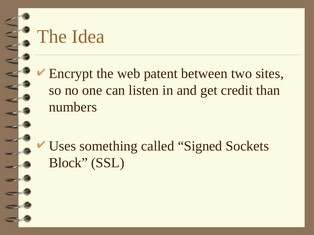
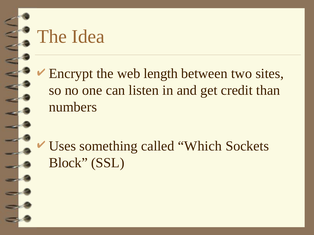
patent: patent -> length
Signed: Signed -> Which
